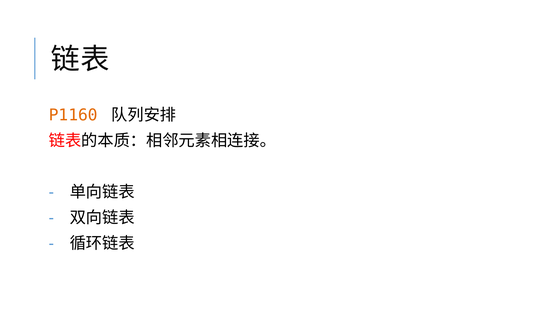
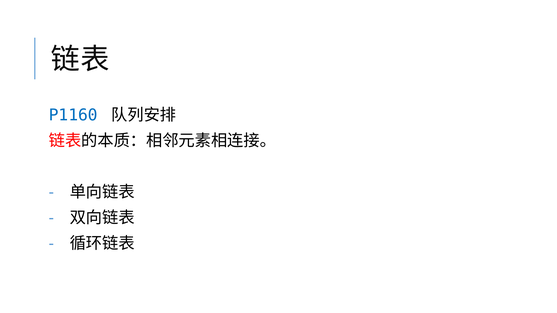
P1160 colour: orange -> blue
